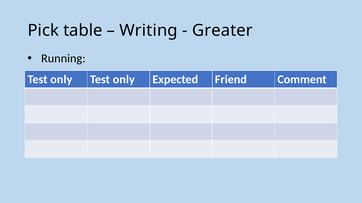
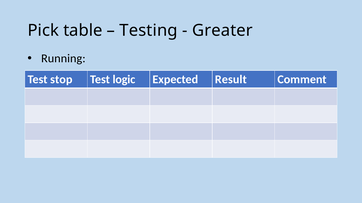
Writing: Writing -> Testing
only at (61, 80): only -> stop
only at (124, 80): only -> logic
Friend: Friend -> Result
